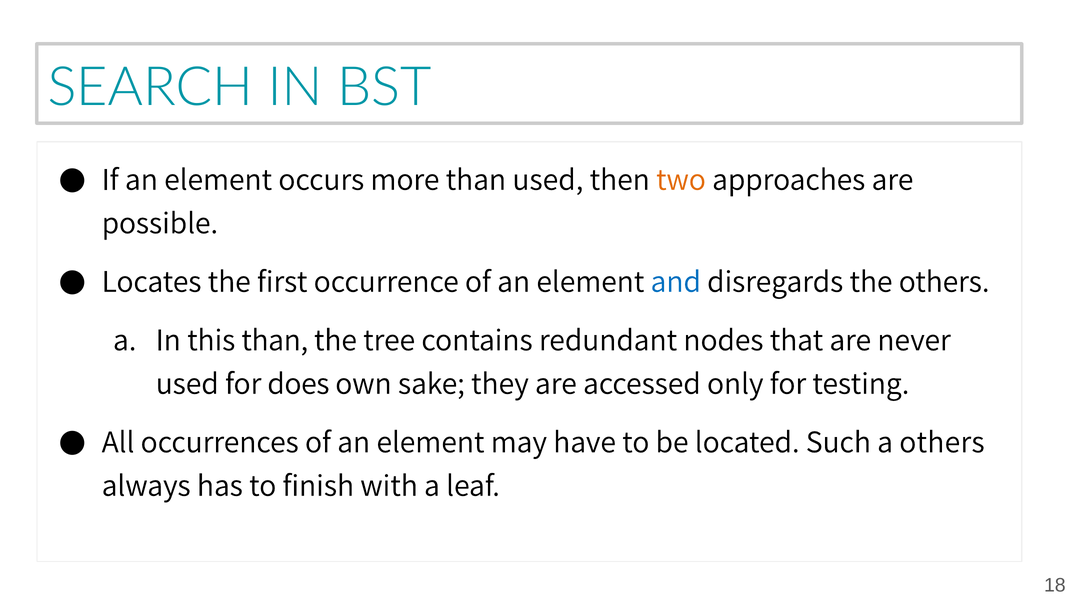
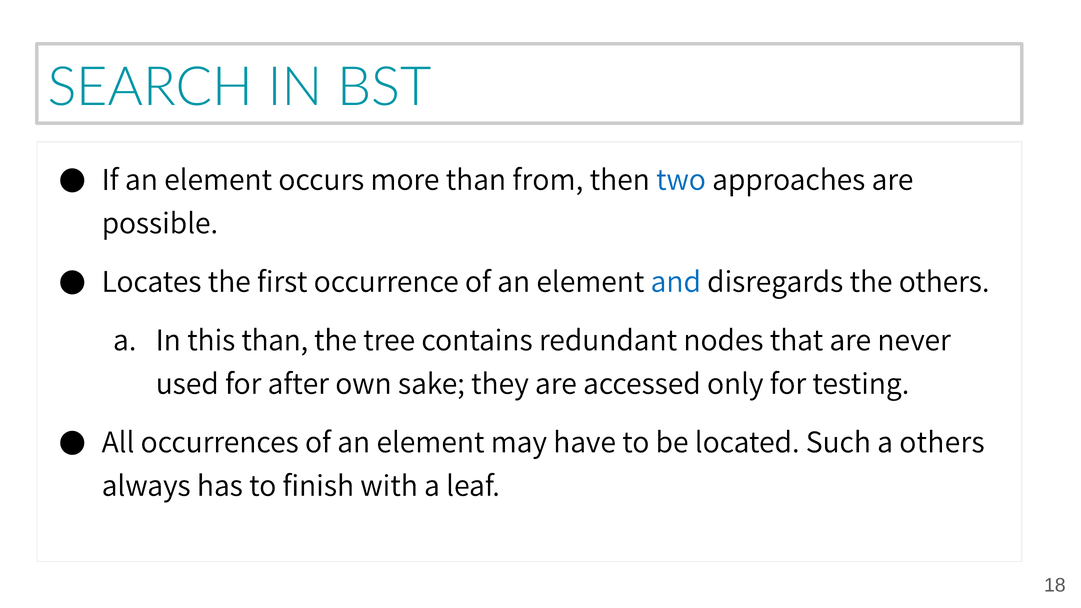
than used: used -> from
two colour: orange -> blue
does: does -> after
